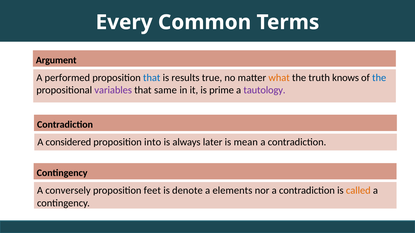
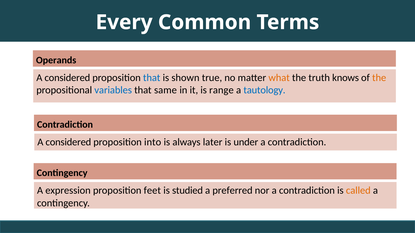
Argument: Argument -> Operands
performed at (67, 78): performed -> considered
results: results -> shown
the at (379, 78) colour: blue -> orange
variables colour: purple -> blue
prime: prime -> range
tautology colour: purple -> blue
mean: mean -> under
conversely: conversely -> expression
denote: denote -> studied
elements: elements -> preferred
